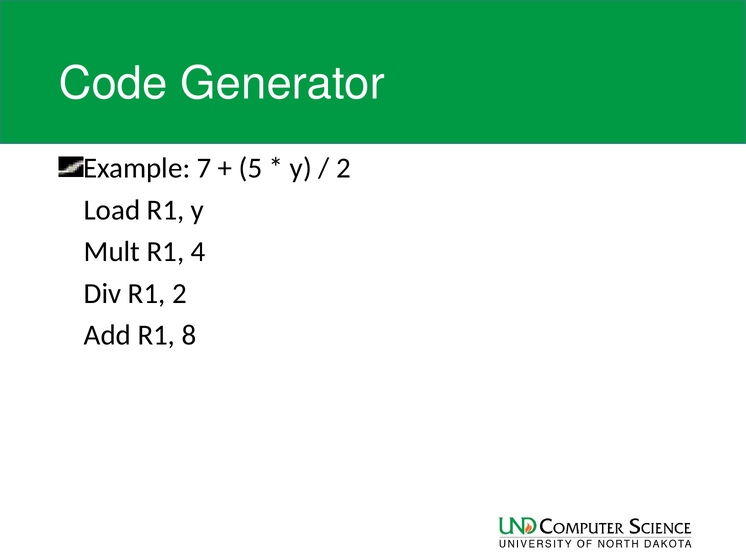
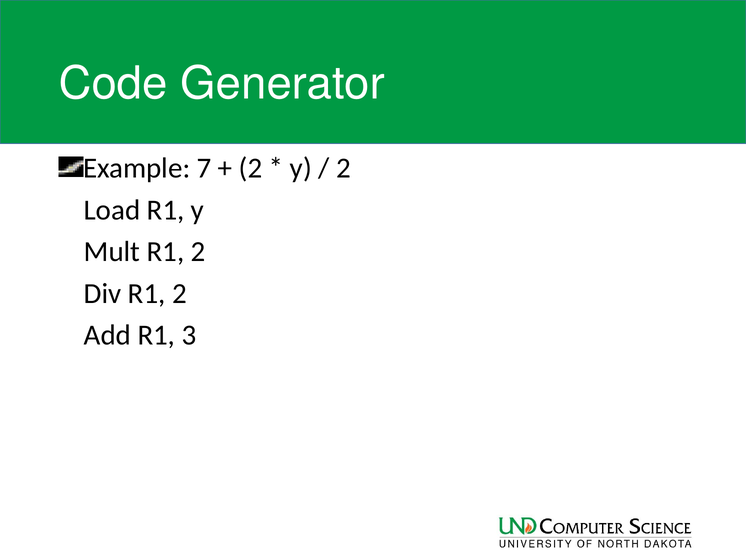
5 at (251, 168): 5 -> 2
Mult R1 4: 4 -> 2
8: 8 -> 3
